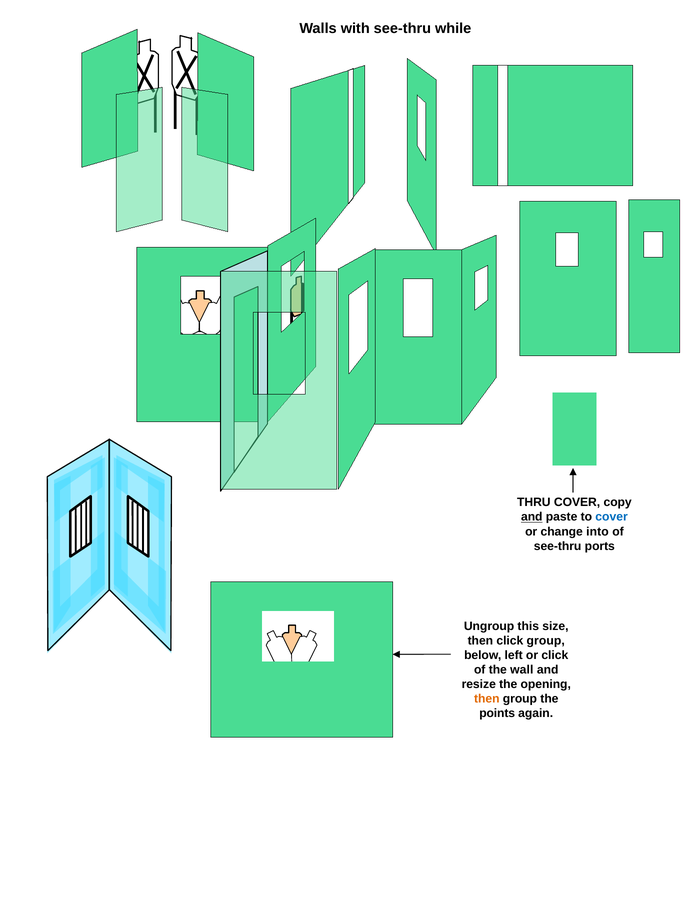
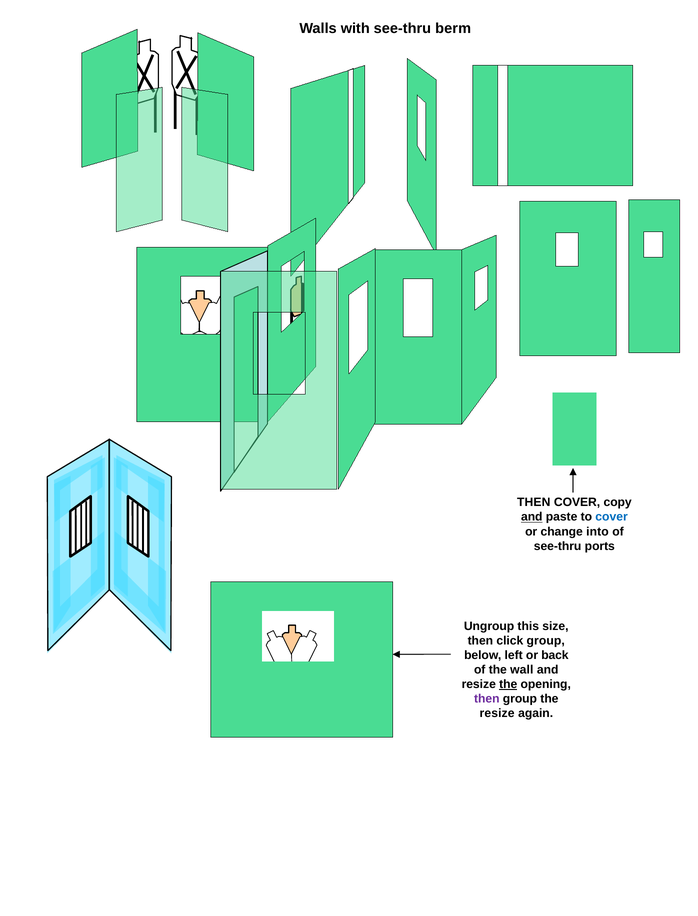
while: while -> berm
THRU at (534, 502): THRU -> THEN
or click: click -> back
the at (508, 684) underline: none -> present
then at (487, 699) colour: orange -> purple
points at (497, 714): points -> resize
